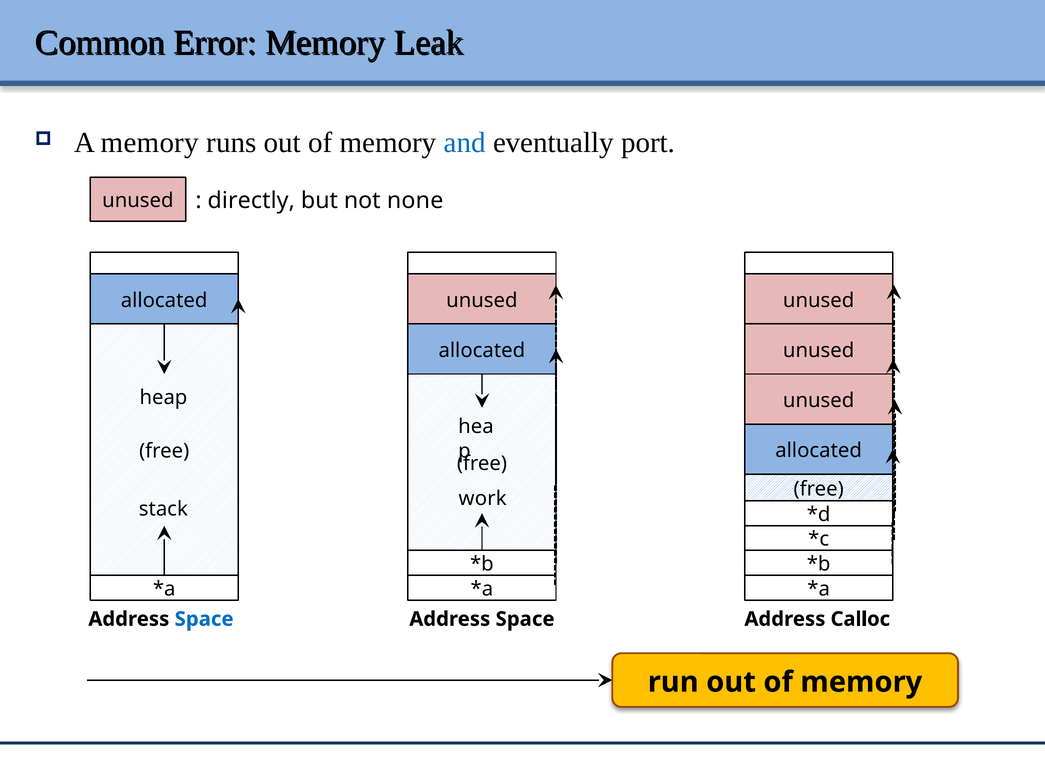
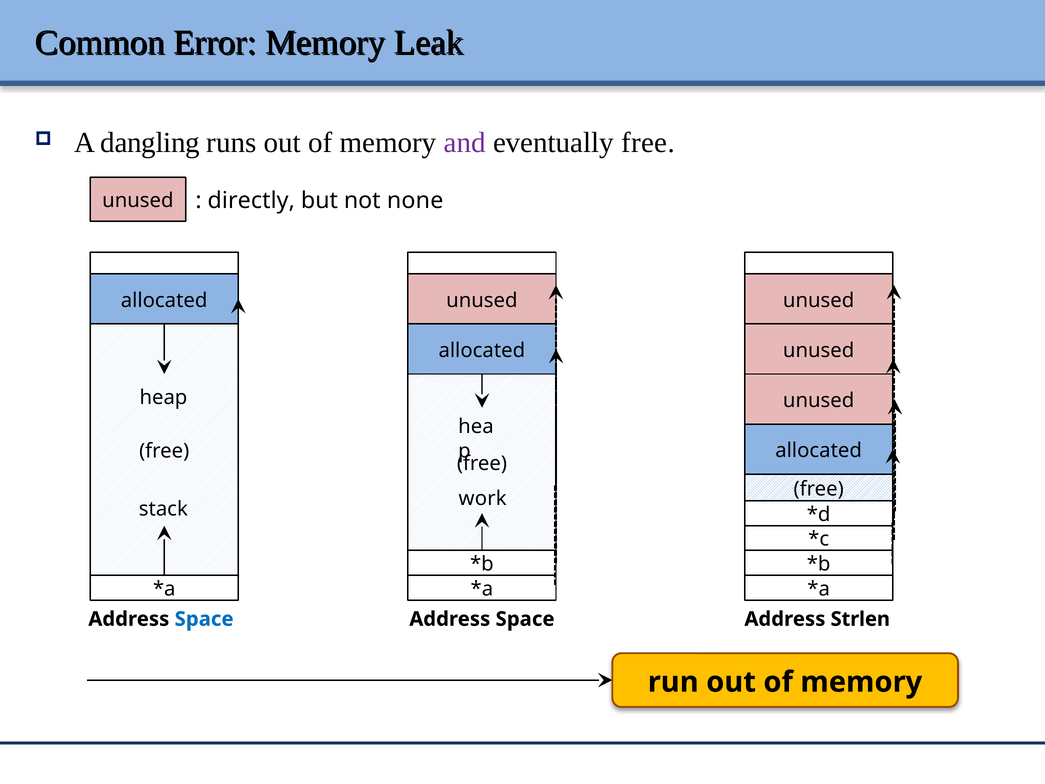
A memory: memory -> dangling
and colour: blue -> purple
eventually port: port -> free
Calloc: Calloc -> Strlen
